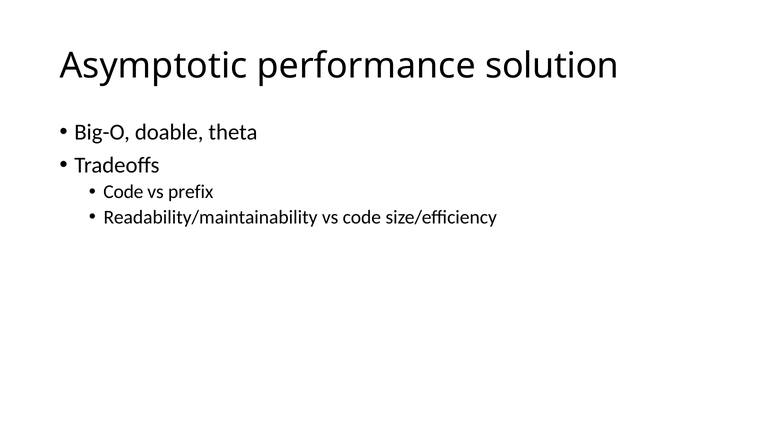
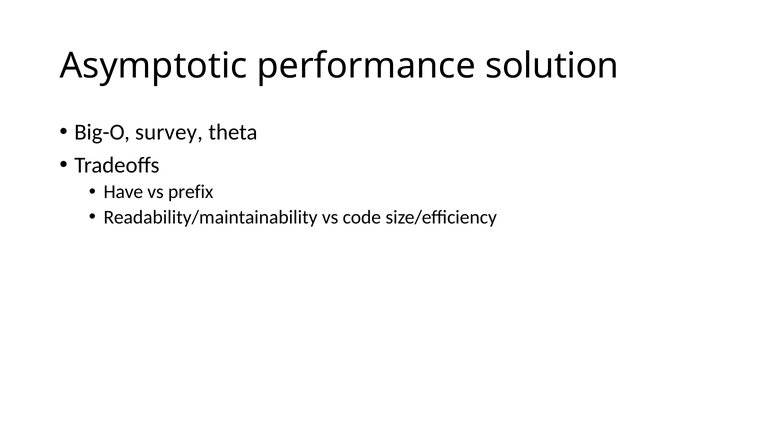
doable: doable -> survey
Code at (123, 192): Code -> Have
